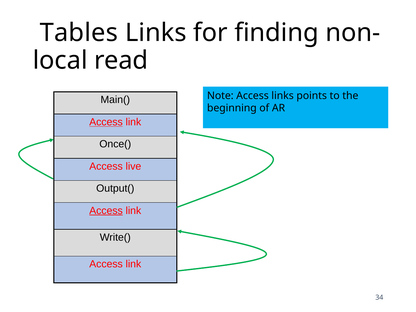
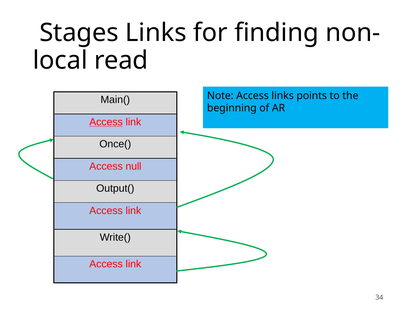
Tables: Tables -> Stages
live: live -> null
Access at (106, 211) underline: present -> none
